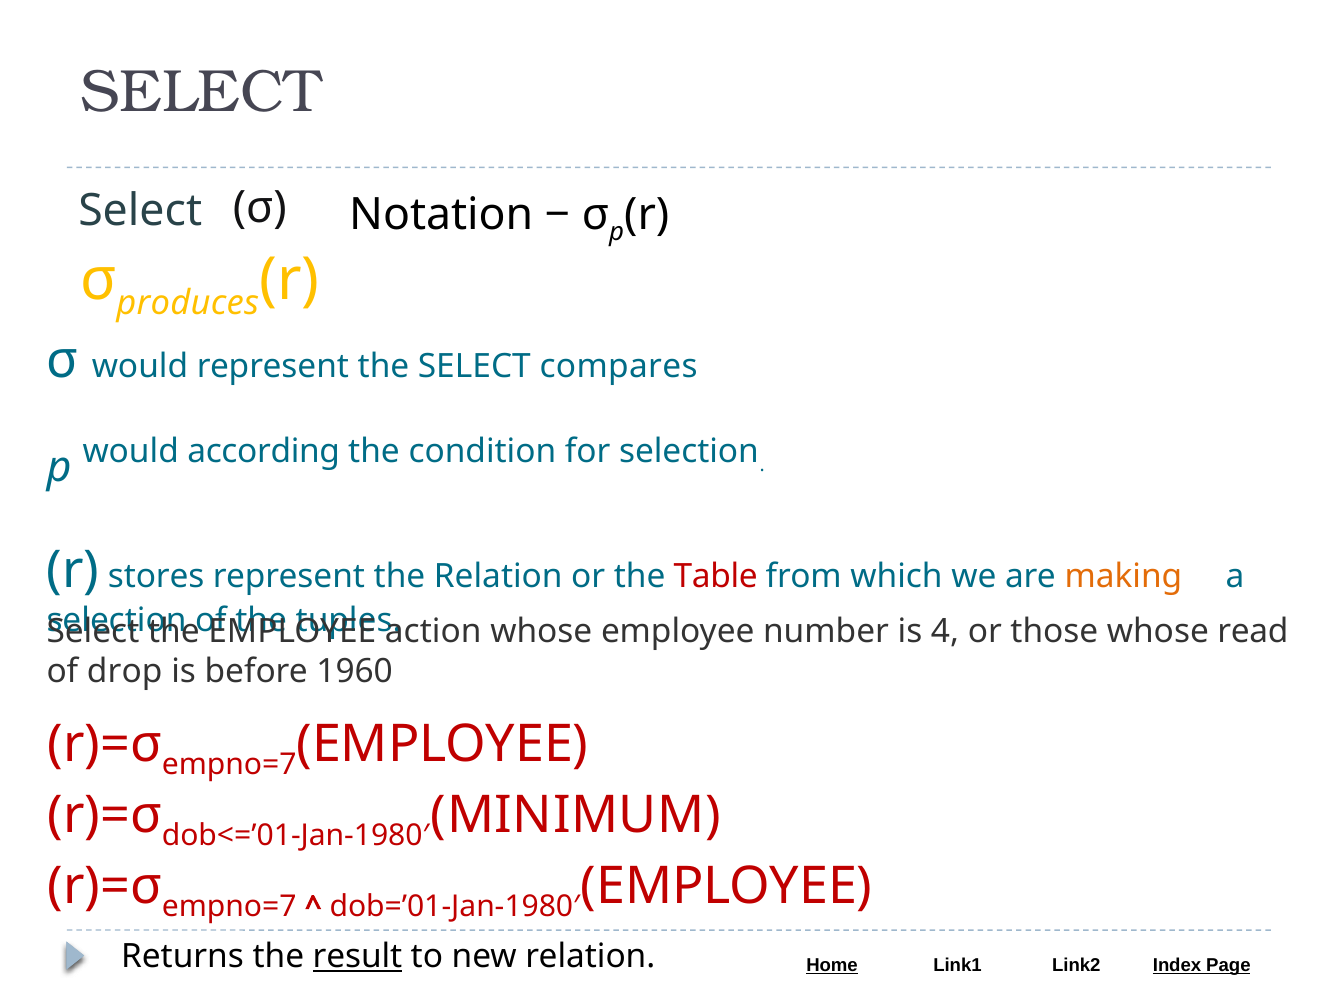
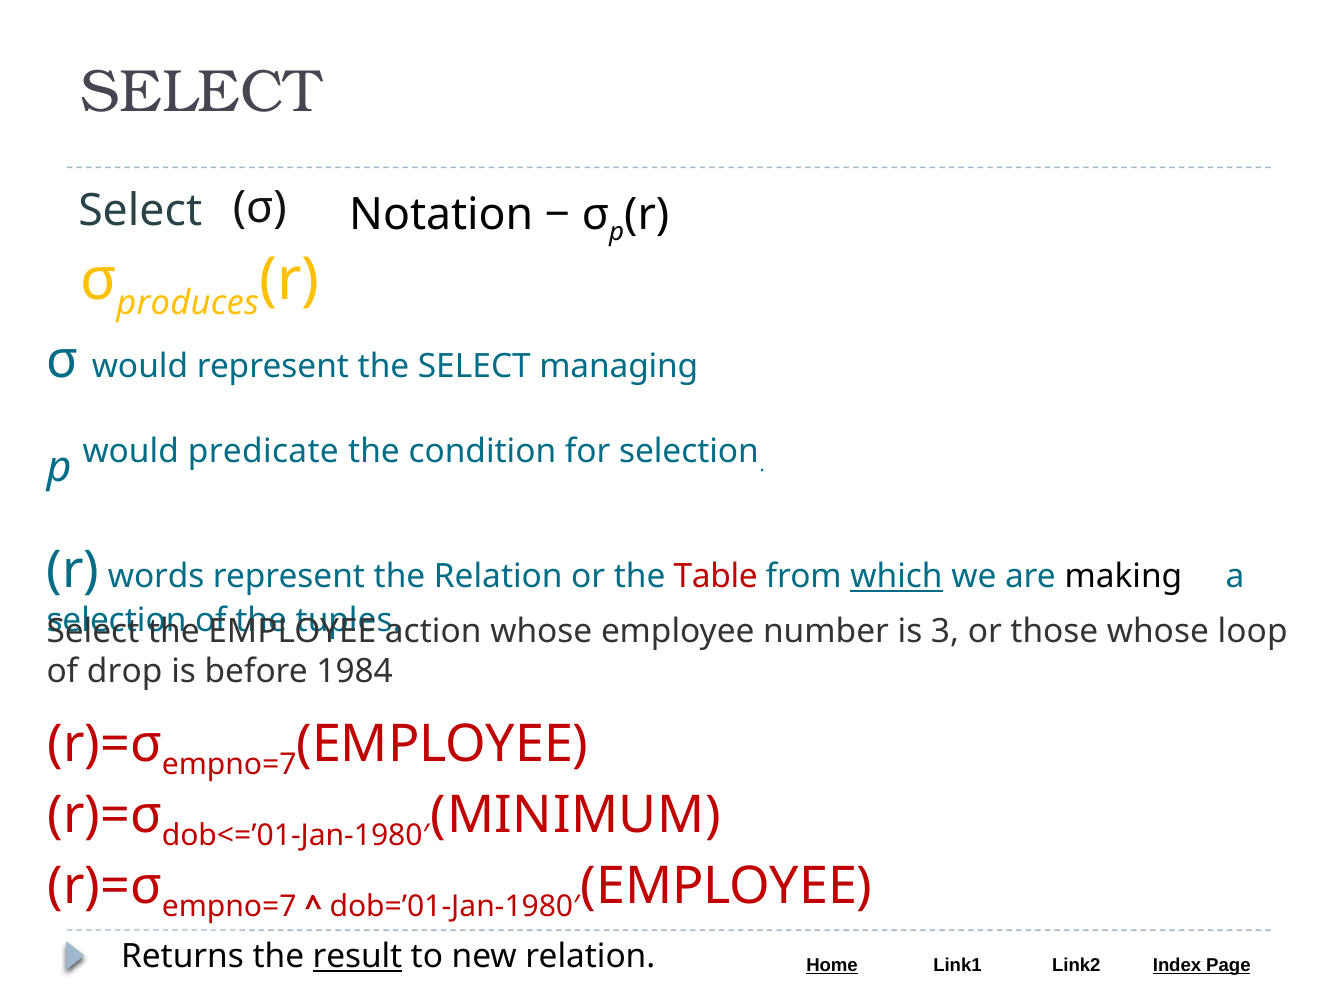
compares: compares -> managing
according: according -> predicate
stores: stores -> words
which underline: none -> present
making colour: orange -> black
4: 4 -> 3
read: read -> loop
1960: 1960 -> 1984
